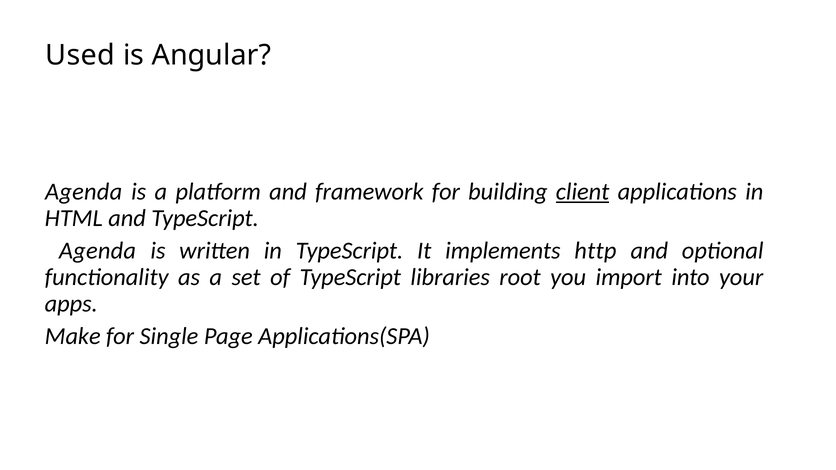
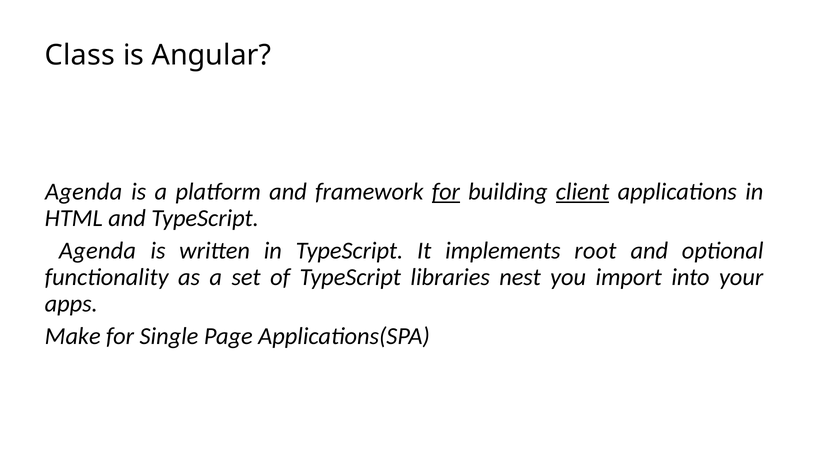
Used: Used -> Class
for at (446, 192) underline: none -> present
http: http -> root
root: root -> nest
